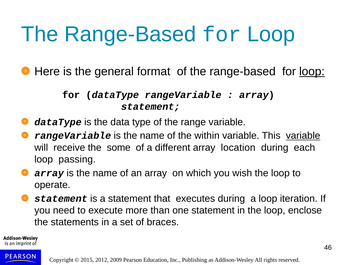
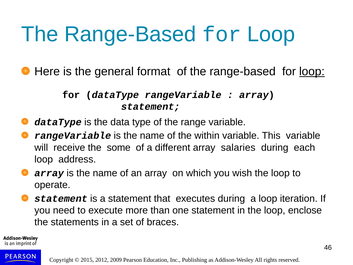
variable at (303, 136) underline: present -> none
location: location -> salaries
passing: passing -> address
